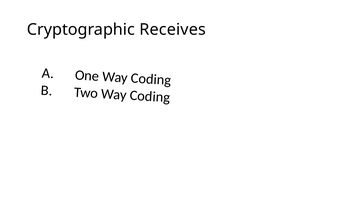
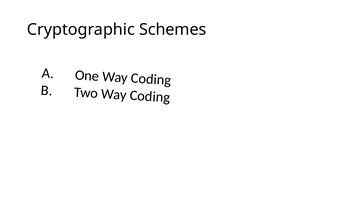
Receives: Receives -> Schemes
